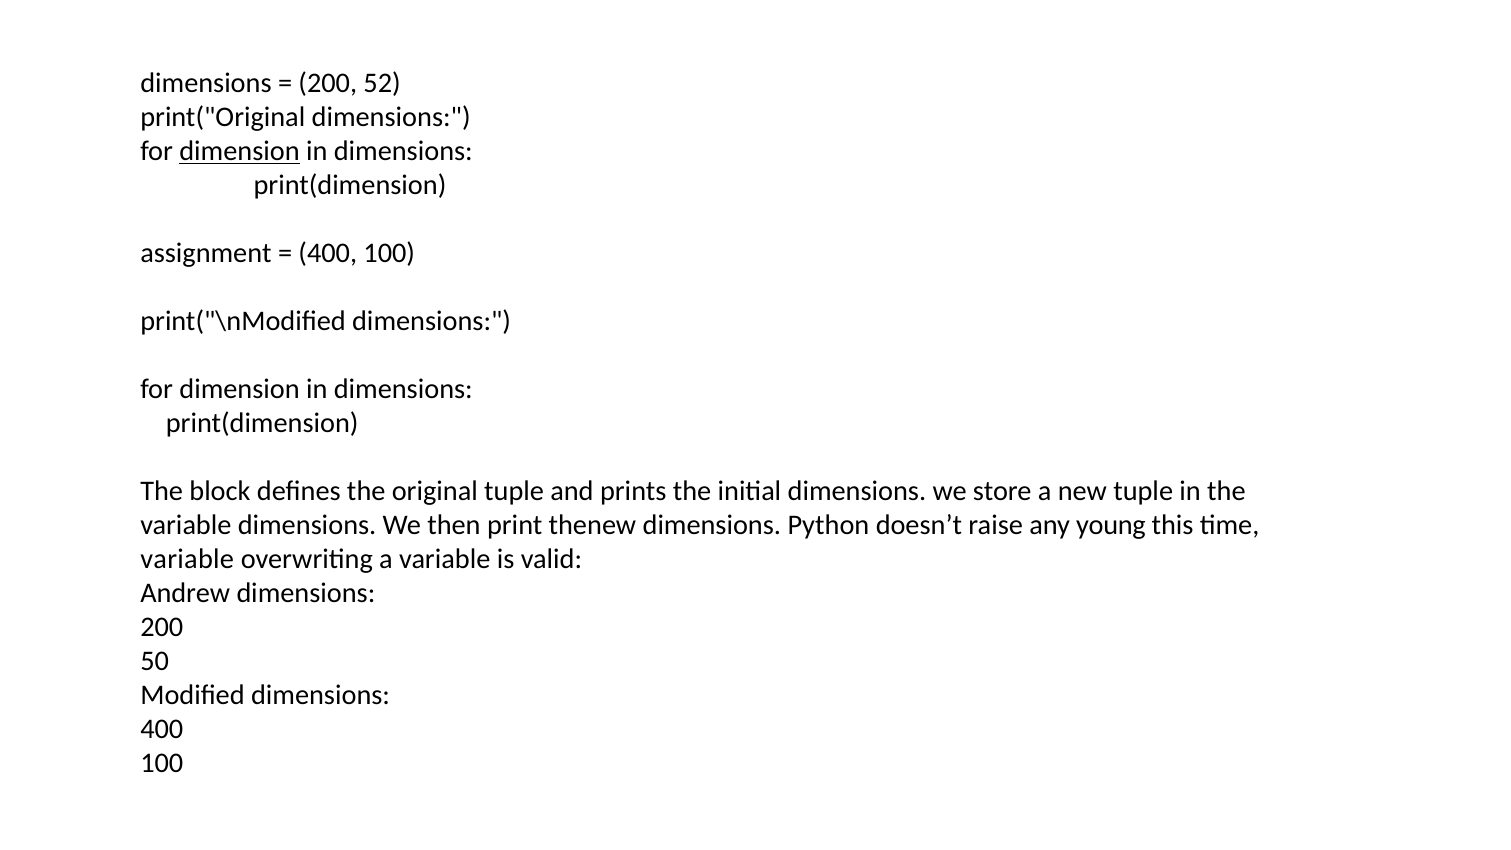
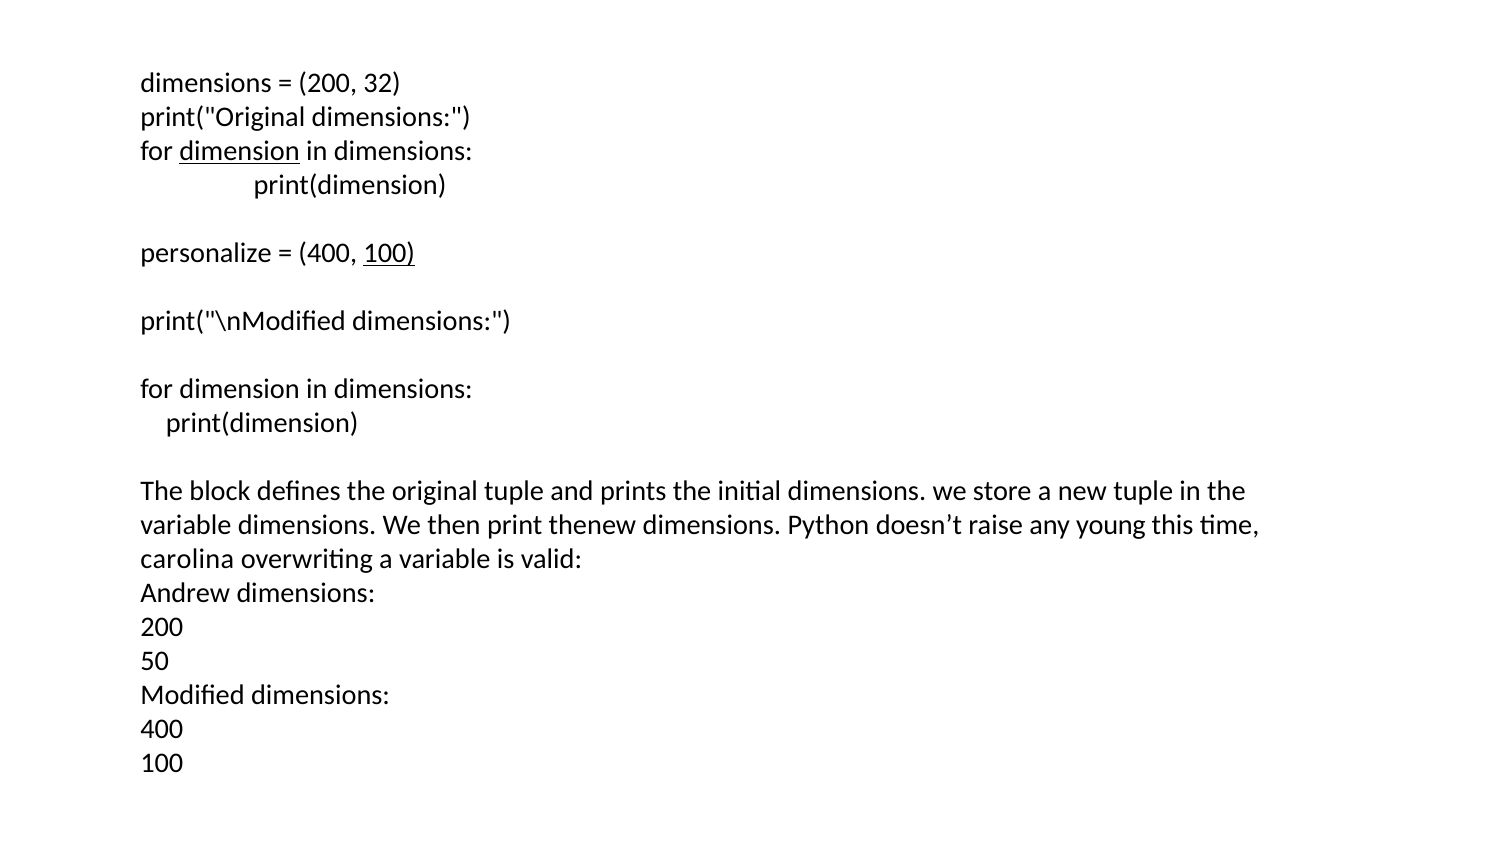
52: 52 -> 32
assignment: assignment -> personalize
100 at (389, 253) underline: none -> present
variable at (187, 559): variable -> carolina
